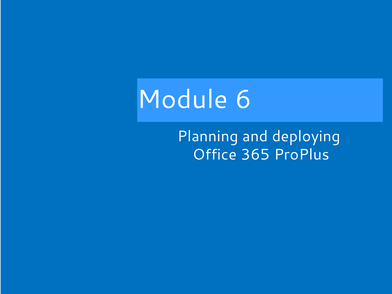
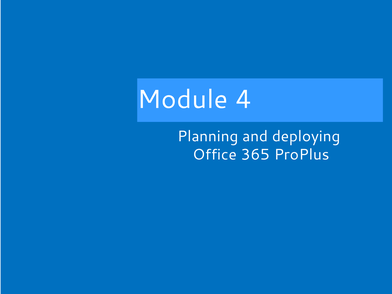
6: 6 -> 4
